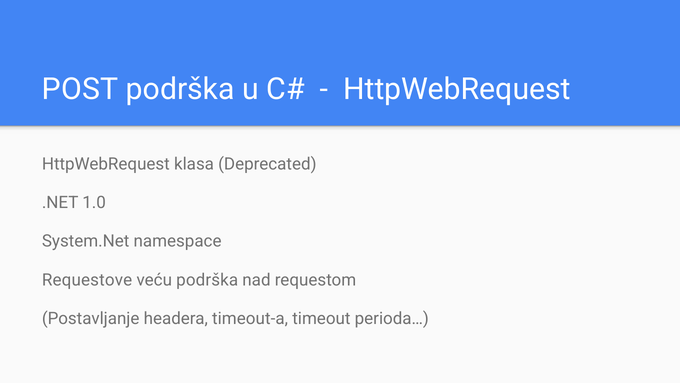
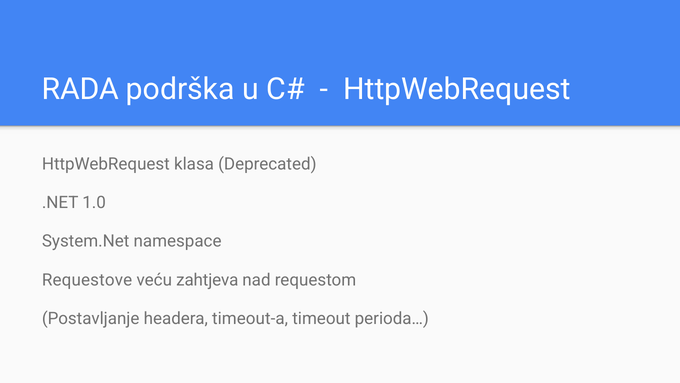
POST: POST -> RADA
veću podrška: podrška -> zahtjeva
